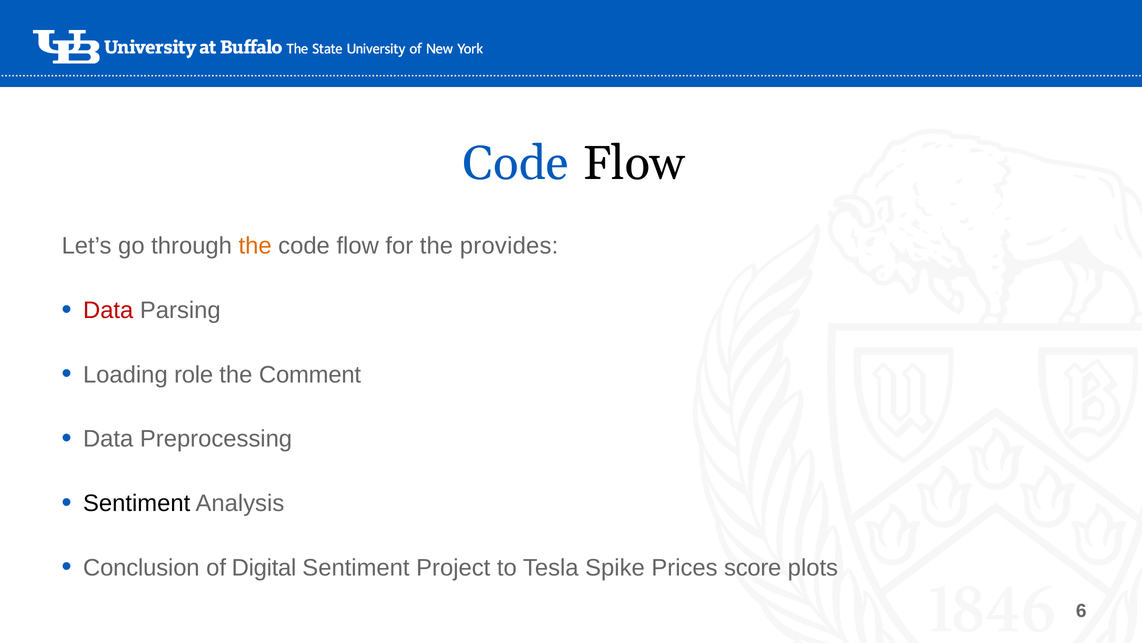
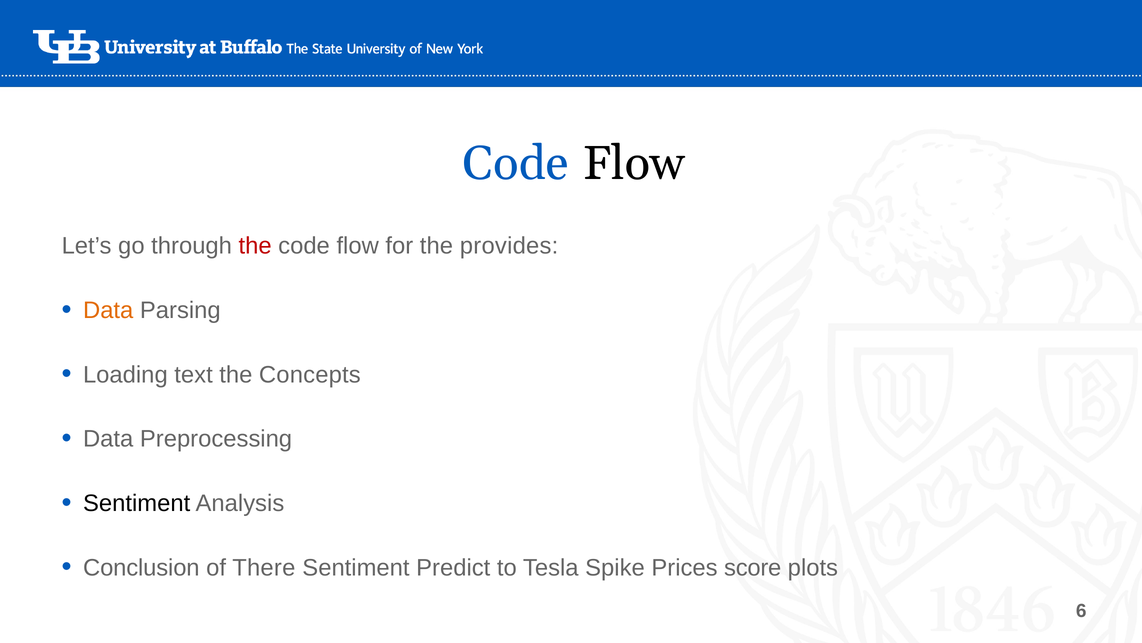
the at (255, 246) colour: orange -> red
Data at (108, 310) colour: red -> orange
role: role -> text
Comment: Comment -> Concepts
Digital: Digital -> There
Project: Project -> Predict
